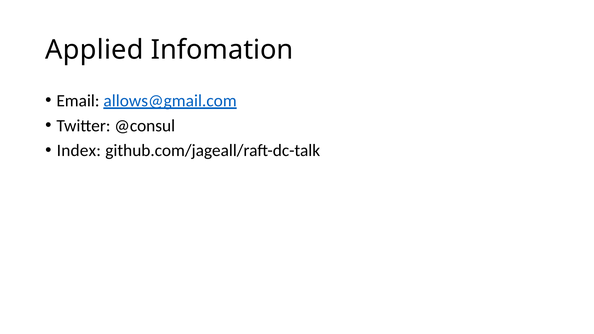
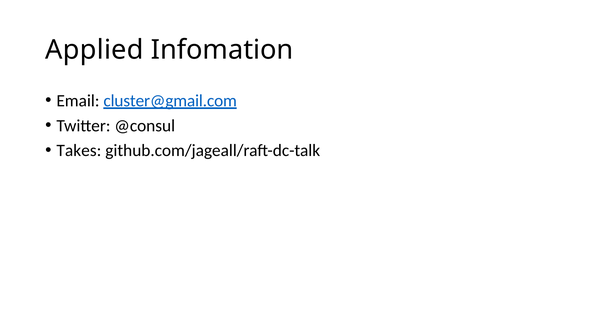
allows@gmail.com: allows@gmail.com -> cluster@gmail.com
Index: Index -> Takes
